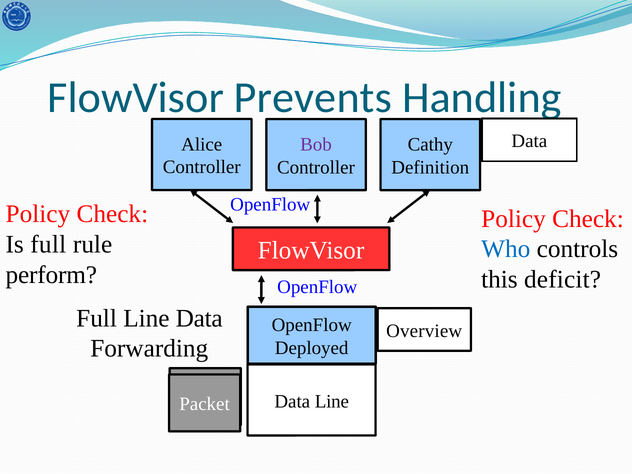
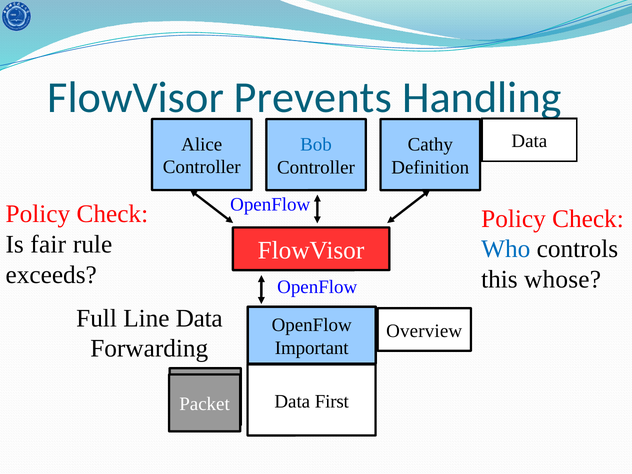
Bob colour: purple -> blue
Is full: full -> fair
perform: perform -> exceeds
deficit: deficit -> whose
Deployed: Deployed -> Important
Data Line: Line -> First
